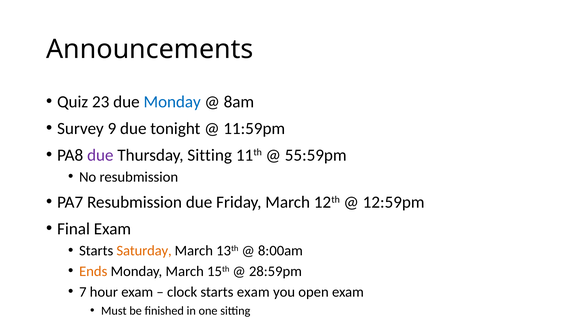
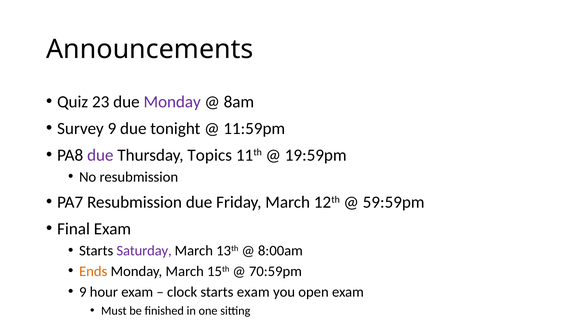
Monday at (172, 102) colour: blue -> purple
Thursday Sitting: Sitting -> Topics
55:59pm: 55:59pm -> 19:59pm
12:59pm: 12:59pm -> 59:59pm
Saturday colour: orange -> purple
28:59pm: 28:59pm -> 70:59pm
7 at (83, 292): 7 -> 9
